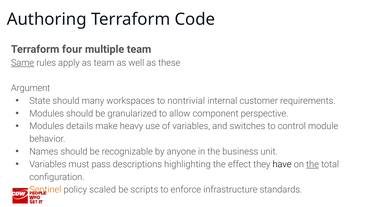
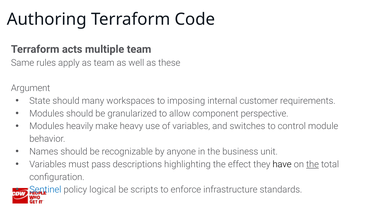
four: four -> acts
Same underline: present -> none
nontrivial: nontrivial -> imposing
details: details -> heavily
Sentinel colour: orange -> blue
scaled: scaled -> logical
